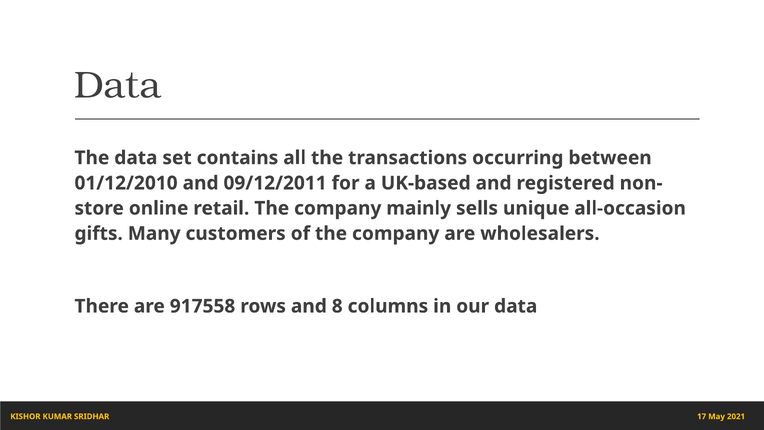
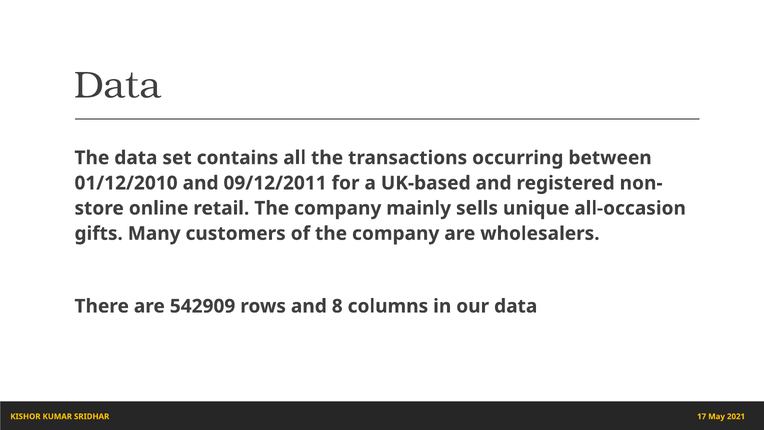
917558: 917558 -> 542909
